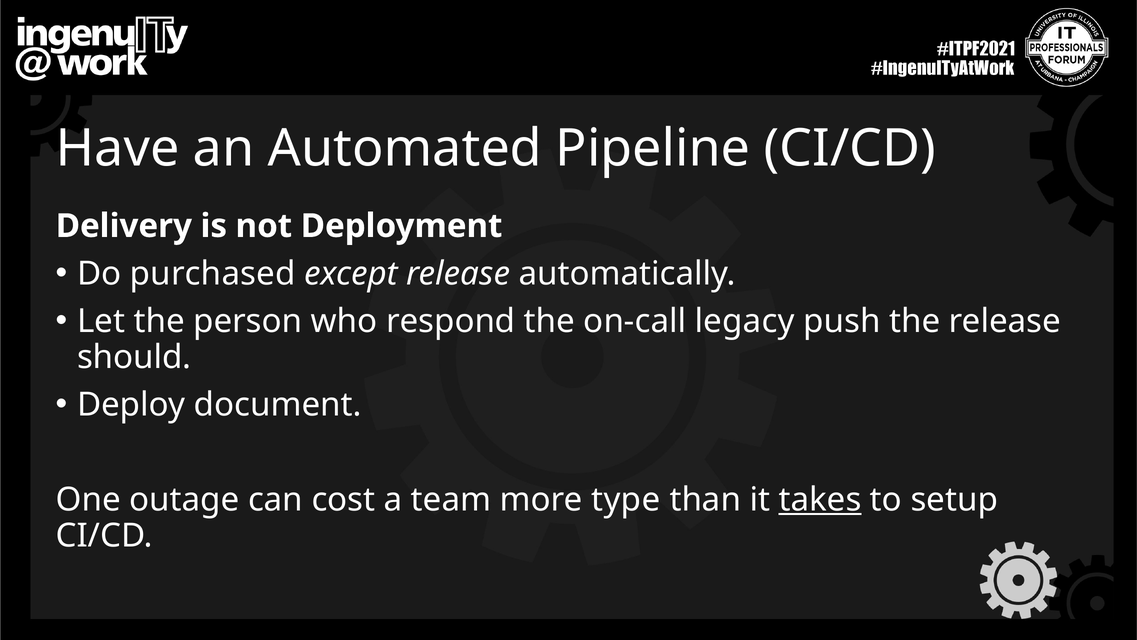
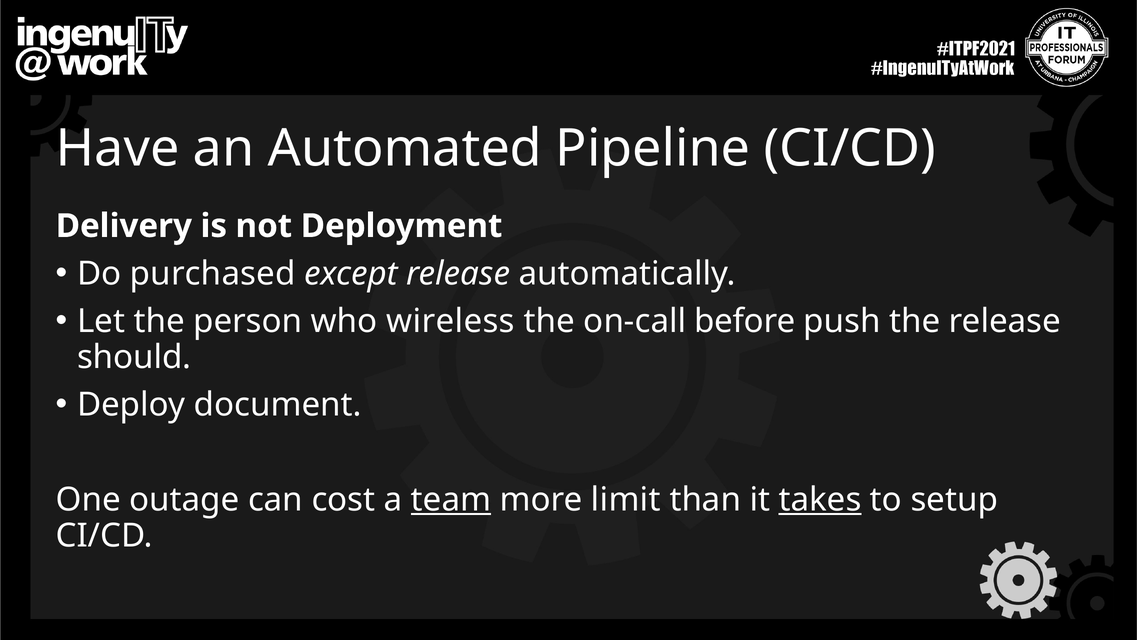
respond: respond -> wireless
legacy: legacy -> before
team underline: none -> present
type: type -> limit
